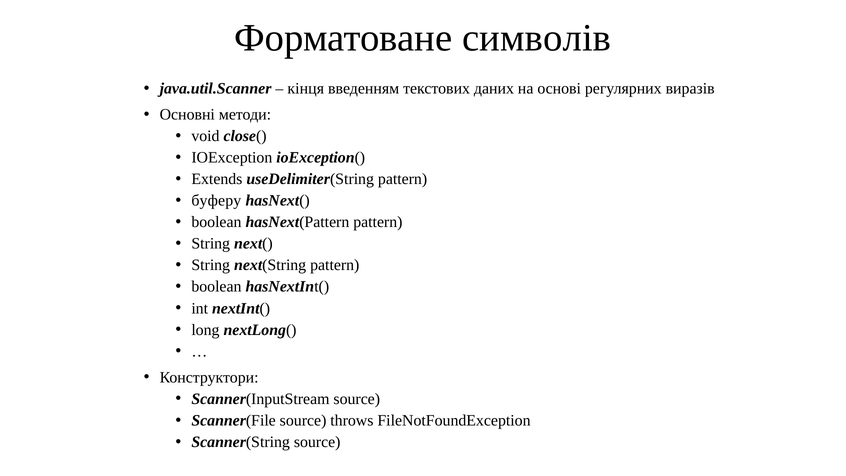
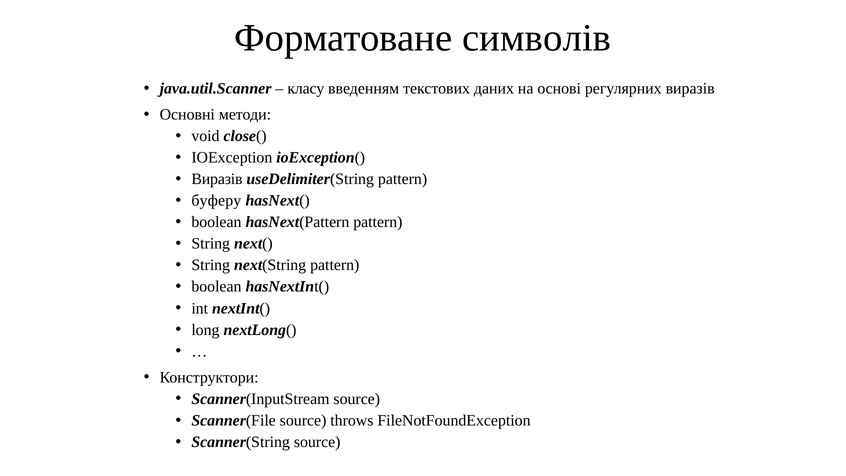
кінця: кінця -> класу
Extends at (217, 179): Extends -> Виразів
